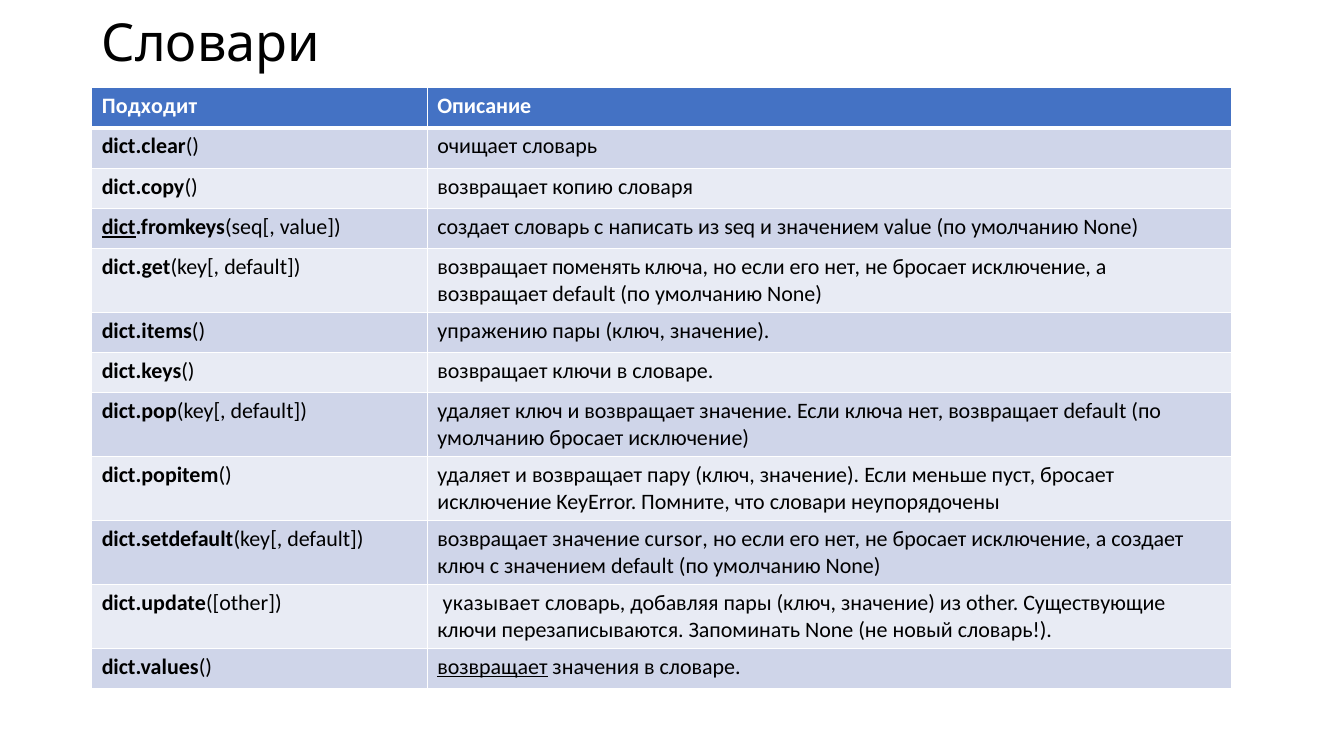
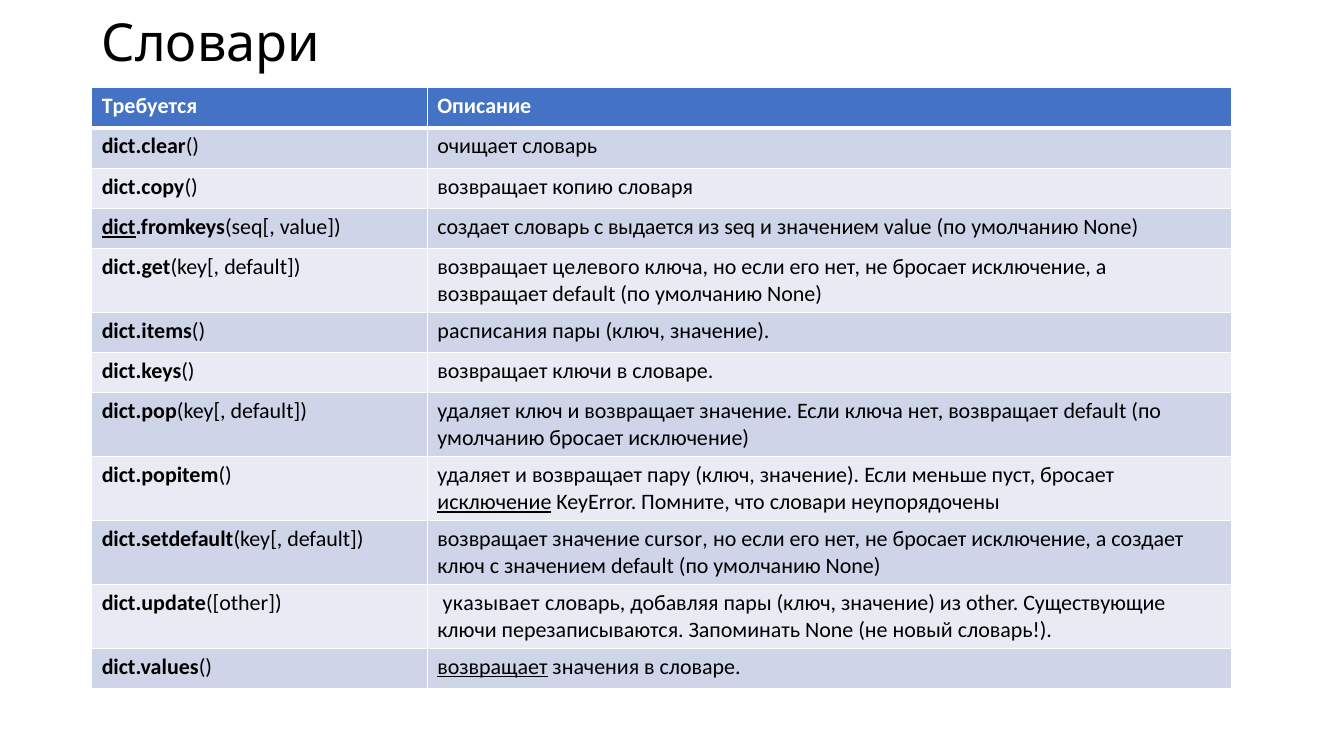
Подходит: Подходит -> Требуется
написать: написать -> выдается
поменять: поменять -> целевого
упражению: упражению -> расписания
исключение at (494, 502) underline: none -> present
